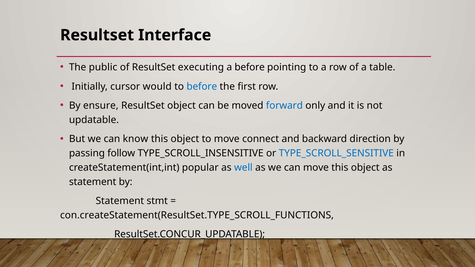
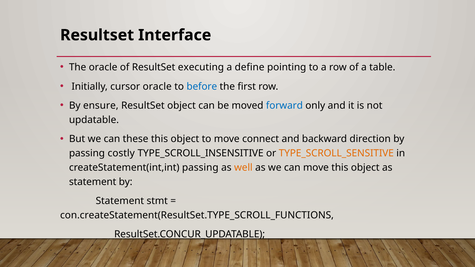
The public: public -> oracle
a before: before -> define
cursor would: would -> oracle
know: know -> these
follow: follow -> costly
TYPE_SCROLL_SENSITIVE colour: blue -> orange
createStatement(int,int popular: popular -> passing
well colour: blue -> orange
